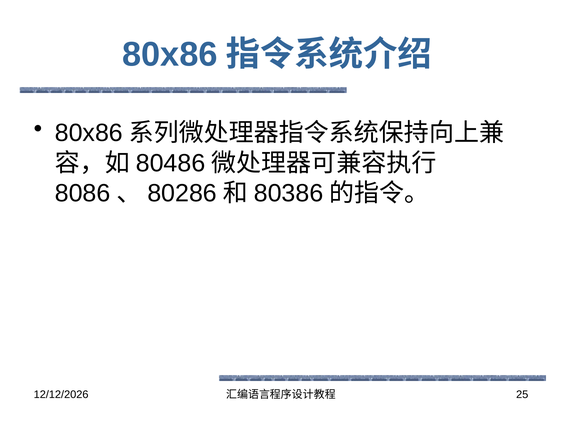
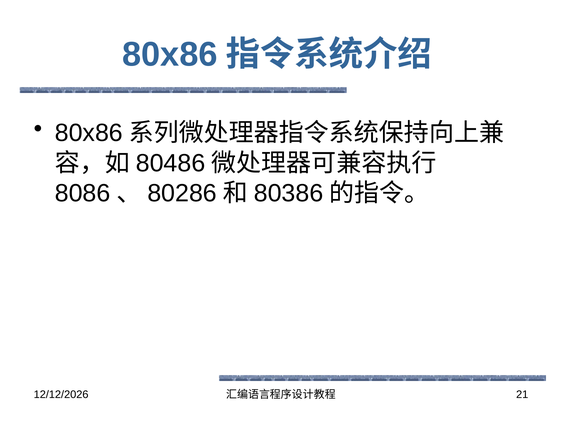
25: 25 -> 21
